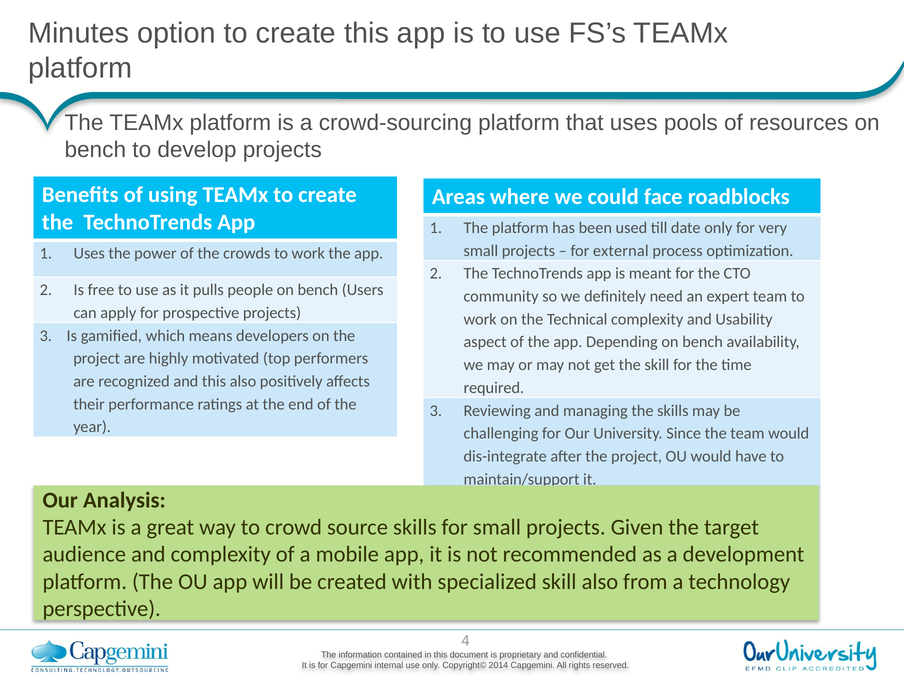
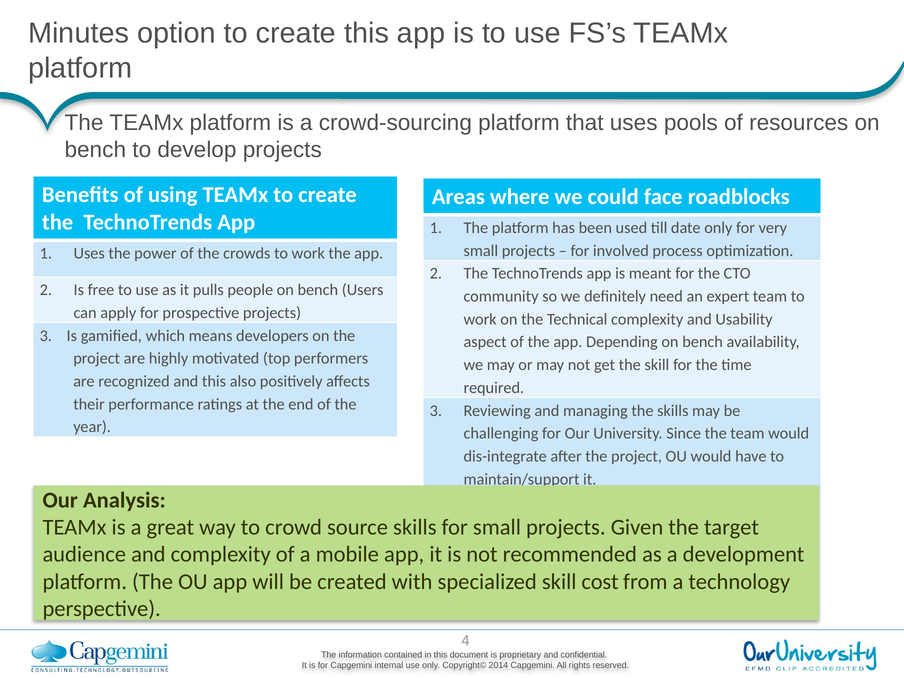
external: external -> involved
skill also: also -> cost
